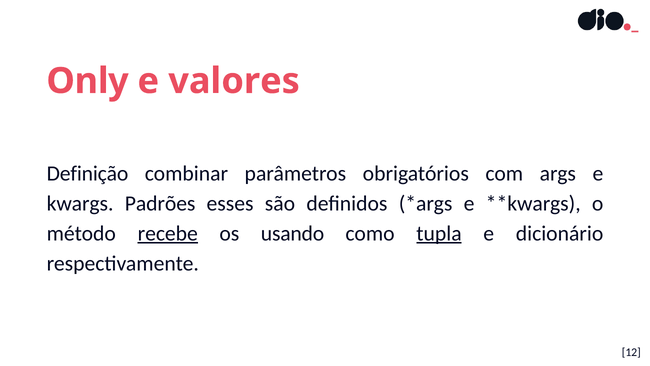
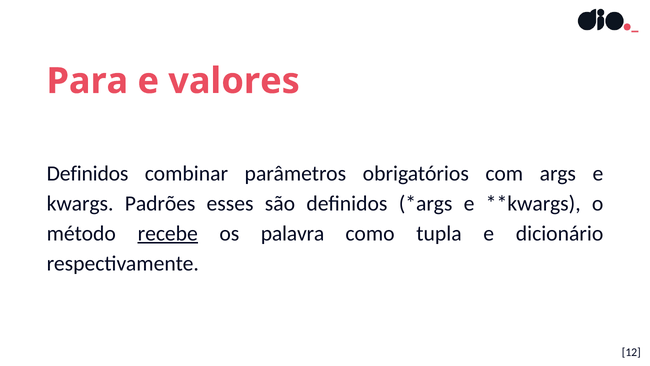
Only: Only -> Para
Definição at (88, 173): Definição -> Definidos
usando: usando -> palavra
tupla underline: present -> none
